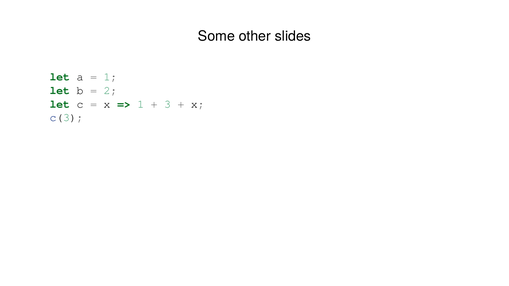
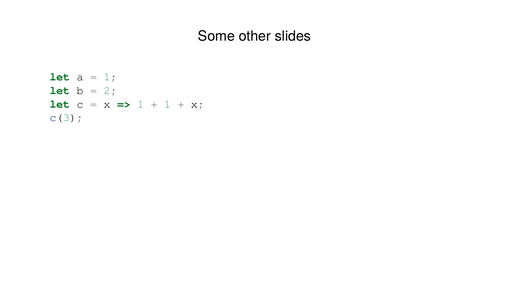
3 at (168, 104): 3 -> 1
